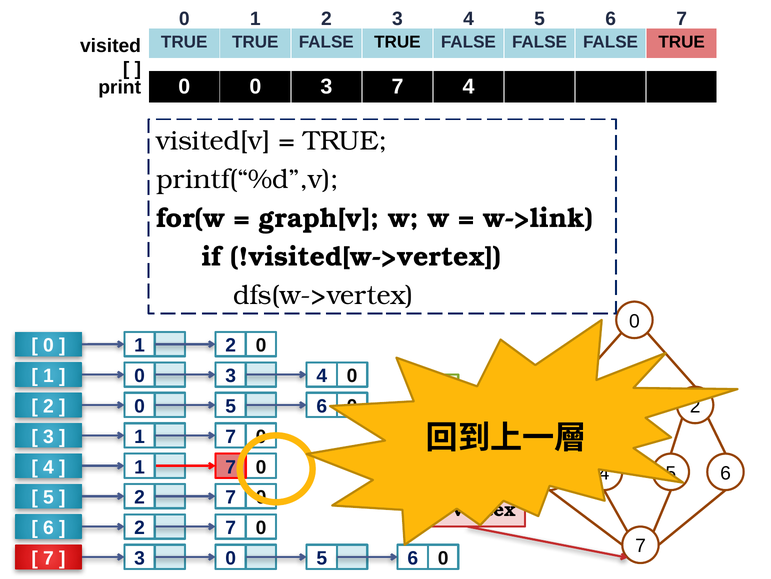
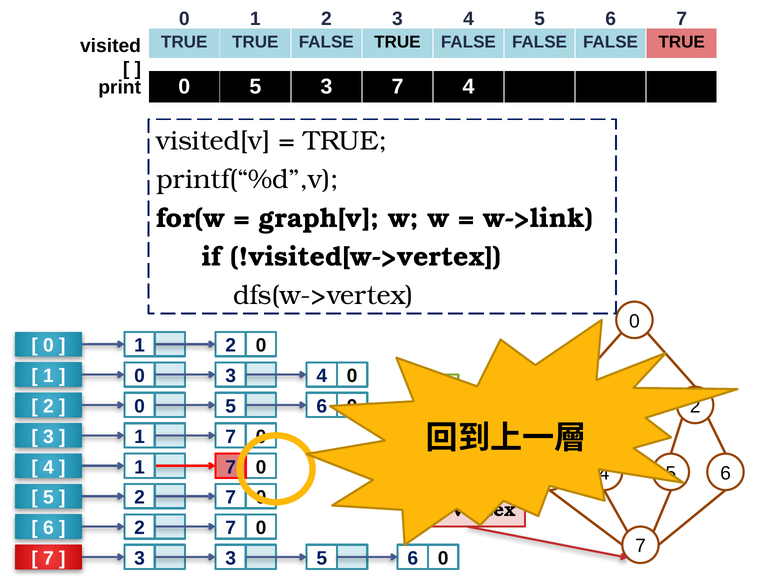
0 at (255, 87): 0 -> 5
0 at (231, 558): 0 -> 3
